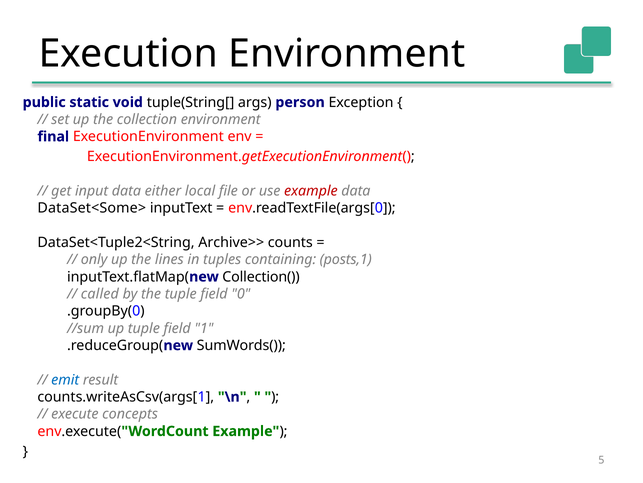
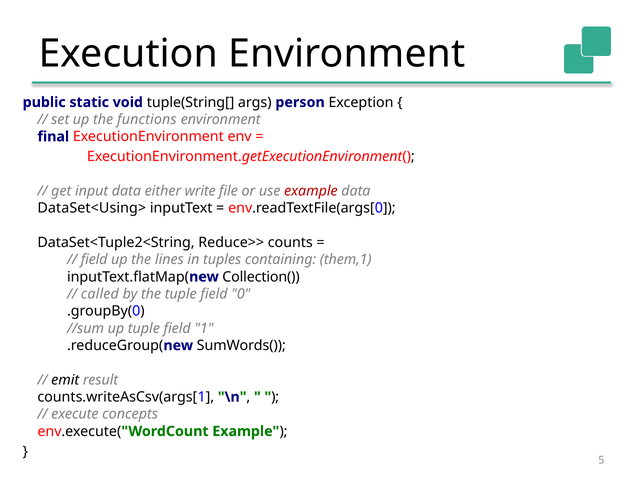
collection: collection -> functions
local: local -> write
DataSet<Some>: DataSet<Some> -> DataSet<Using>
Archive>>: Archive>> -> Reduce>>
only at (94, 259): only -> field
posts,1: posts,1 -> them,1
emit colour: blue -> black
